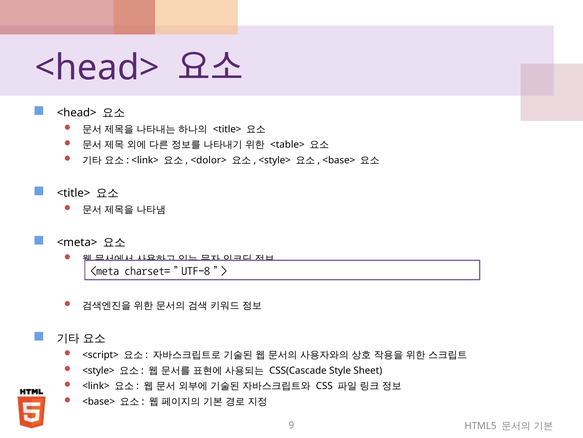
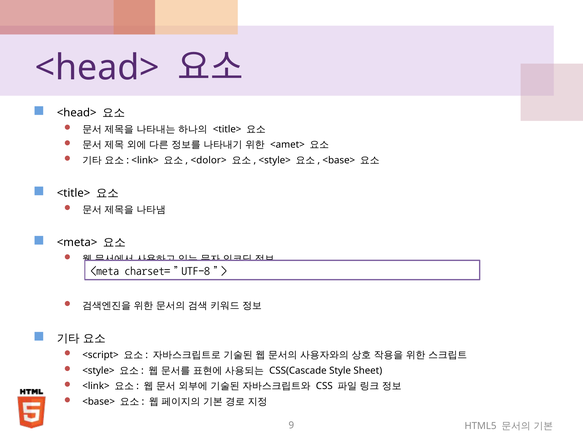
<table>: <table> -> <amet>
